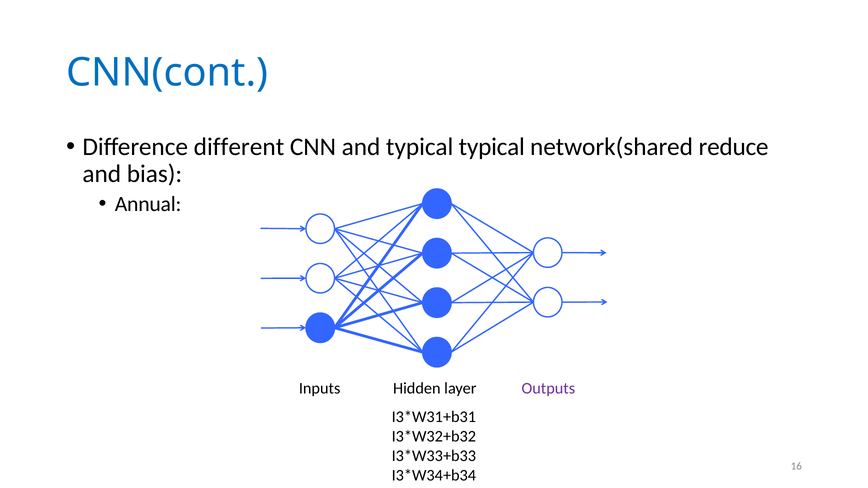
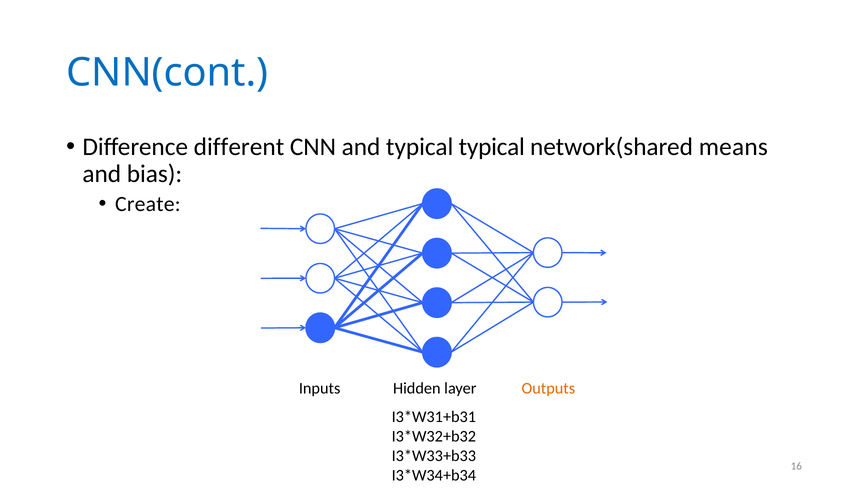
reduce: reduce -> means
Annual: Annual -> Create
Outputs colour: purple -> orange
